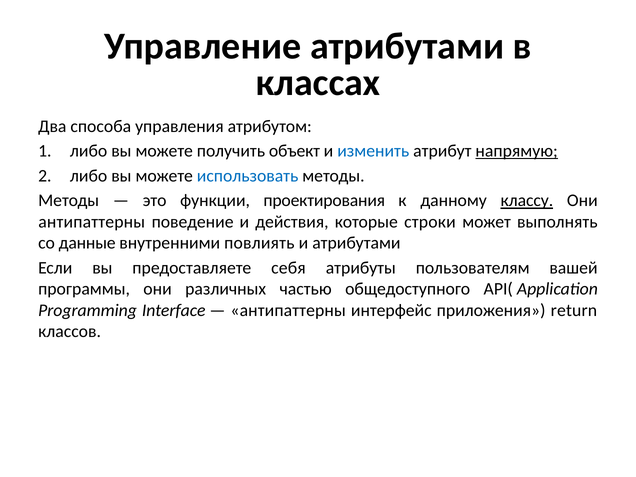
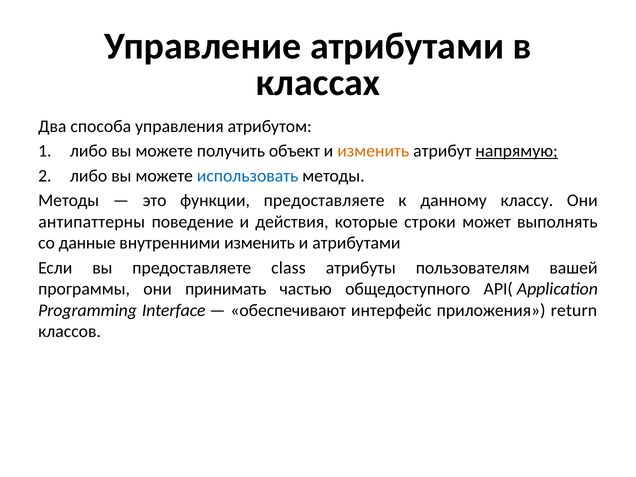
изменить at (373, 151) colour: blue -> orange
функции проектирования: проектирования -> предоставляете
классу underline: present -> none
внутренними повлиять: повлиять -> изменить
себя: себя -> class
различных: различных -> принимать
антипаттерны at (288, 310): антипаттерны -> обеспечивают
